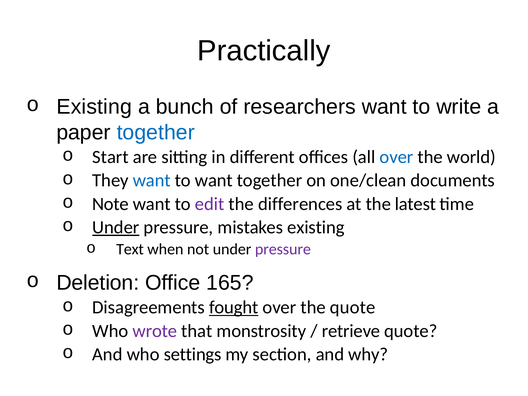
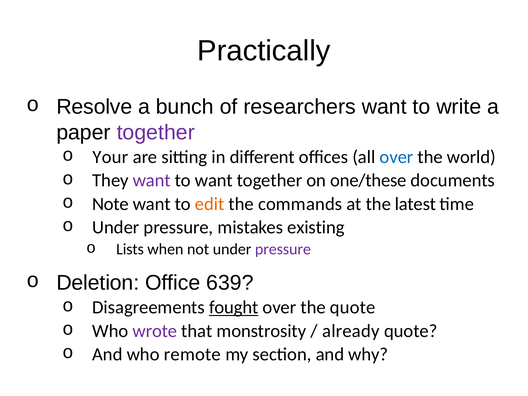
Existing at (94, 107): Existing -> Resolve
together at (156, 132) colour: blue -> purple
Start: Start -> Your
want at (152, 180) colour: blue -> purple
one/clean: one/clean -> one/these
edit colour: purple -> orange
differences: differences -> commands
Under at (116, 227) underline: present -> none
Text: Text -> Lists
165: 165 -> 639
retrieve: retrieve -> already
settings: settings -> remote
